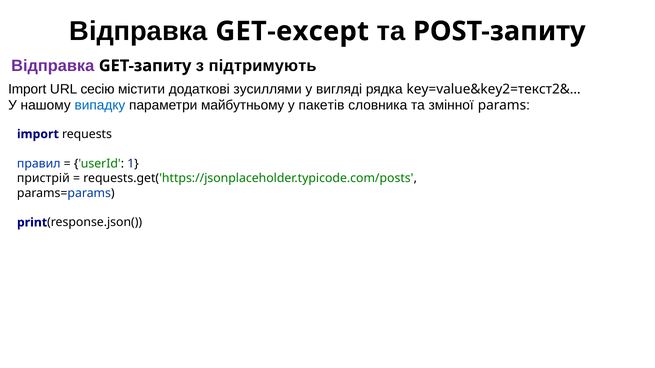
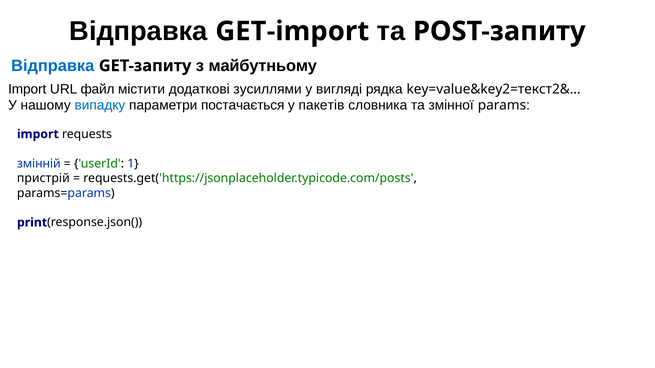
GET-except: GET-except -> GET-import
Відправка at (53, 66) colour: purple -> blue
підтримують: підтримують -> майбутньому
сесію: сесію -> файл
майбутньому: майбутньому -> постачається
правил: правил -> змінній
